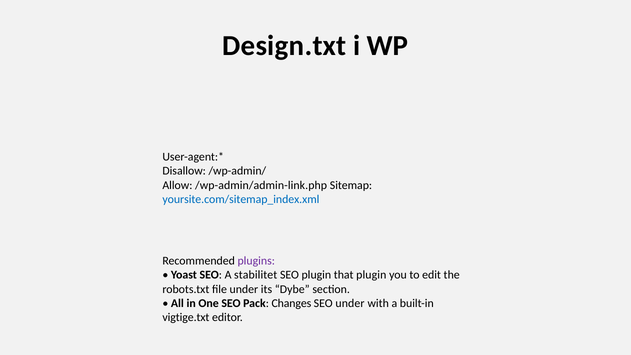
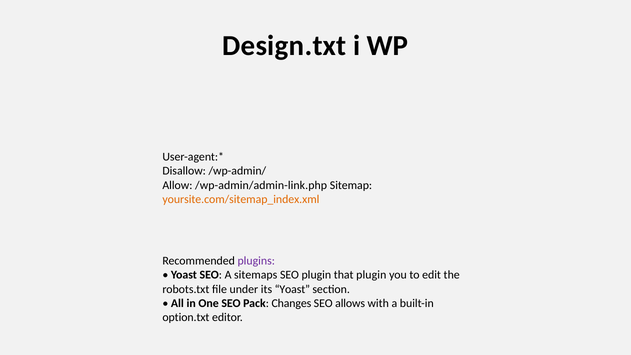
yoursite.com/sitemap_index.xml colour: blue -> orange
stabilitet: stabilitet -> sitemaps
its Dybe: Dybe -> Yoast
SEO under: under -> allows
vigtige.txt: vigtige.txt -> option.txt
